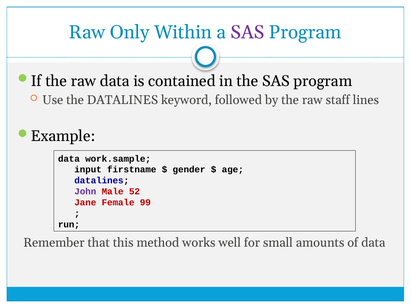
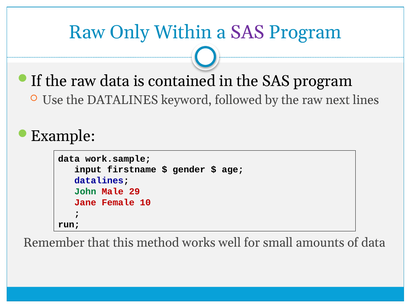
staff: staff -> next
John colour: purple -> green
52: 52 -> 29
99: 99 -> 10
